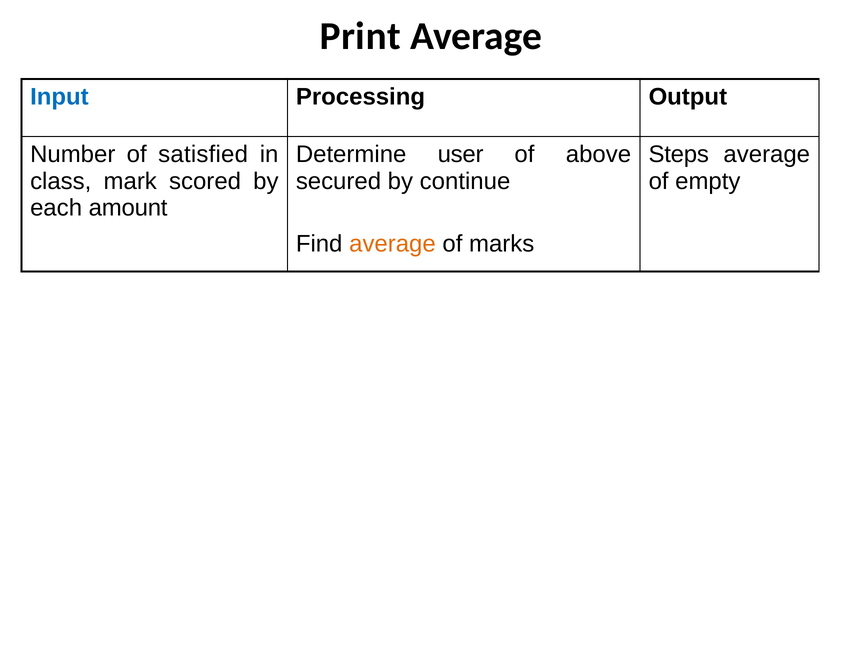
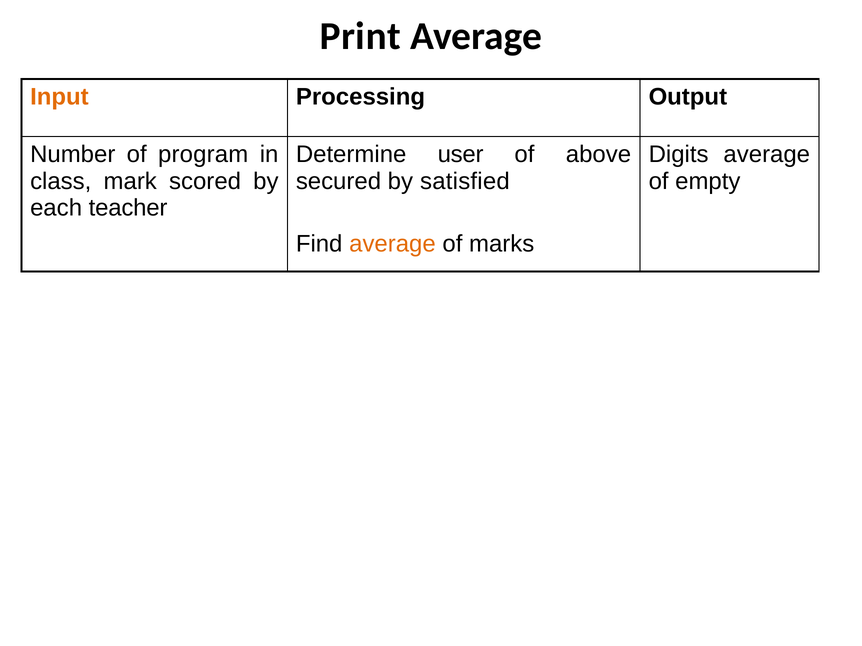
Input colour: blue -> orange
satisfied: satisfied -> program
Steps: Steps -> Digits
continue: continue -> satisfied
amount: amount -> teacher
